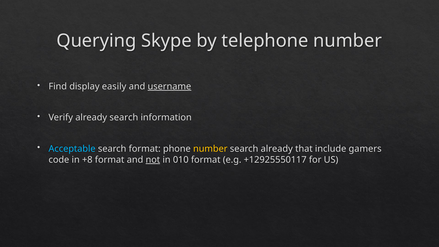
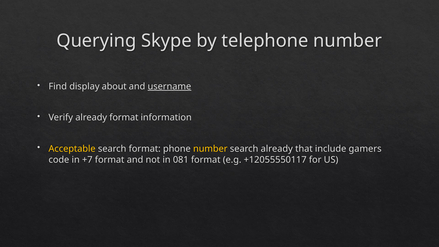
easily: easily -> about
already search: search -> format
Acceptable colour: light blue -> yellow
+8: +8 -> +7
not underline: present -> none
010: 010 -> 081
+12925550117: +12925550117 -> +12055550117
